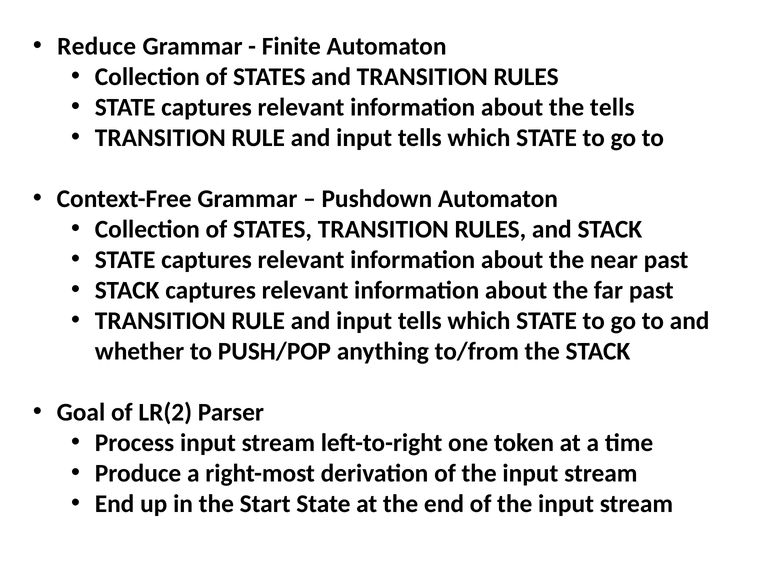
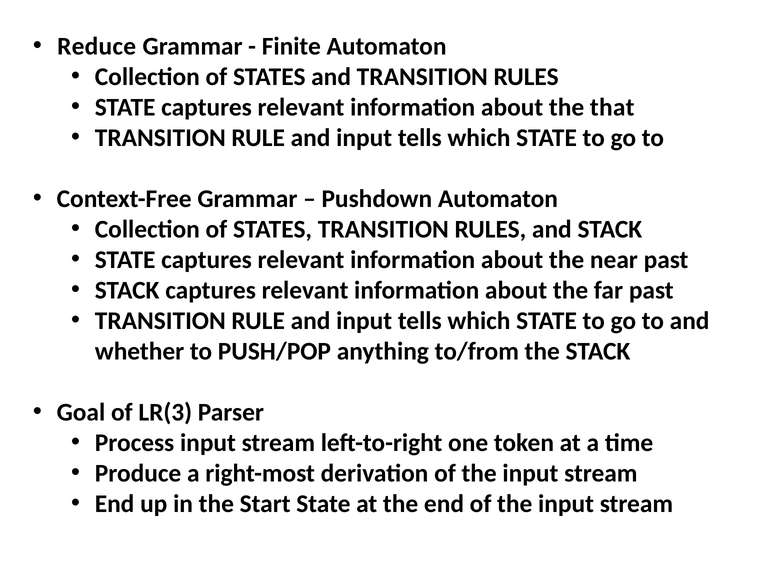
the tells: tells -> that
LR(2: LR(2 -> LR(3
